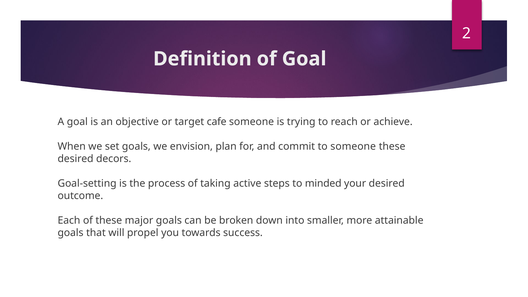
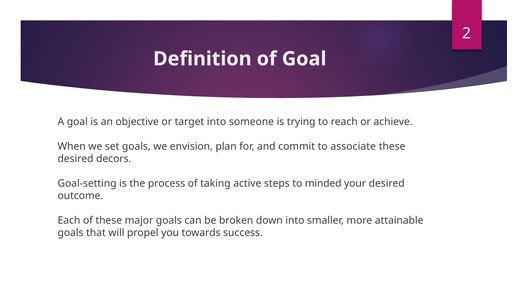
target cafe: cafe -> into
to someone: someone -> associate
